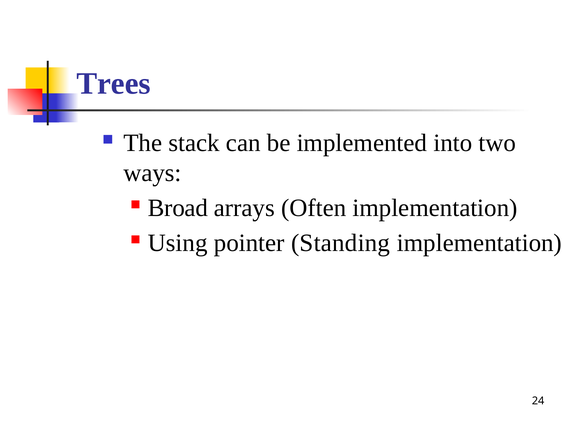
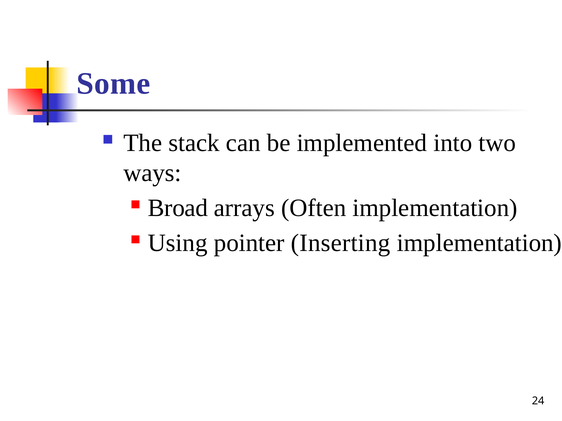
Trees: Trees -> Some
Standing: Standing -> Inserting
